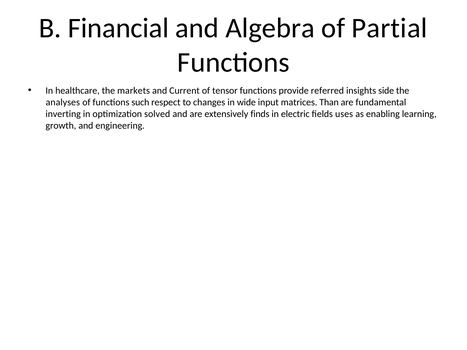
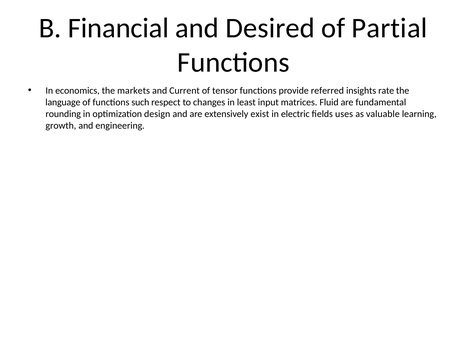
Algebra: Algebra -> Desired
healthcare: healthcare -> economics
side: side -> rate
analyses: analyses -> language
wide: wide -> least
Than: Than -> Fluid
inverting: inverting -> rounding
solved: solved -> design
finds: finds -> exist
enabling: enabling -> valuable
